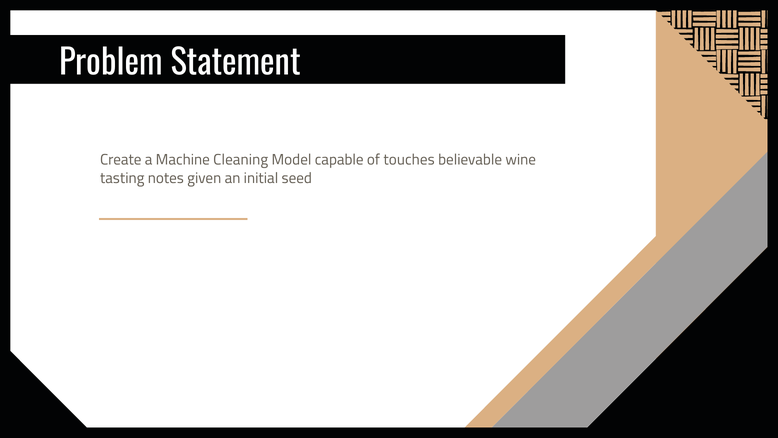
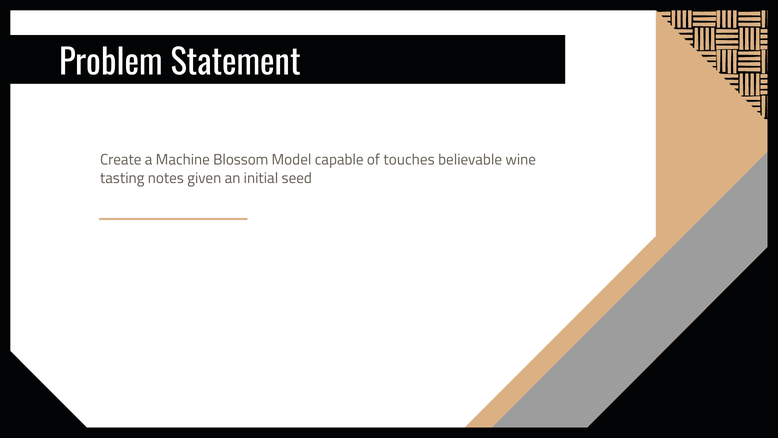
Cleaning: Cleaning -> Blossom
